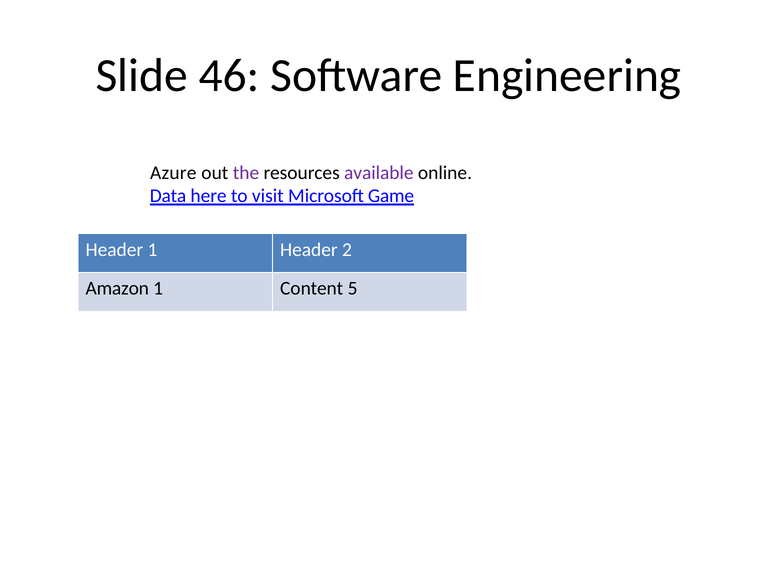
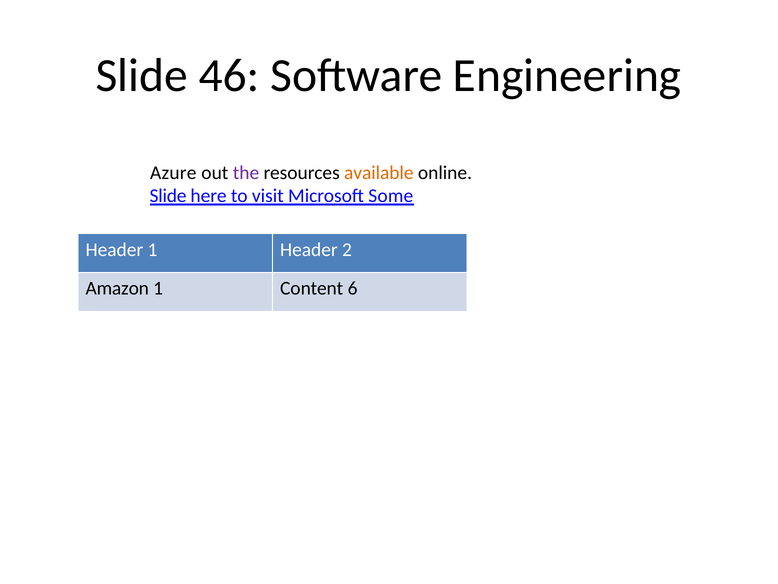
available colour: purple -> orange
Data at (168, 196): Data -> Slide
Game: Game -> Some
5: 5 -> 6
